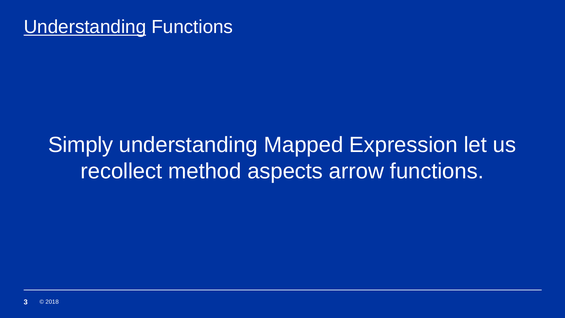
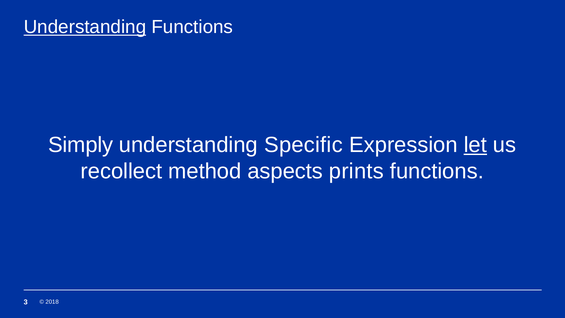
Mapped: Mapped -> Specific
let underline: none -> present
arrow: arrow -> prints
